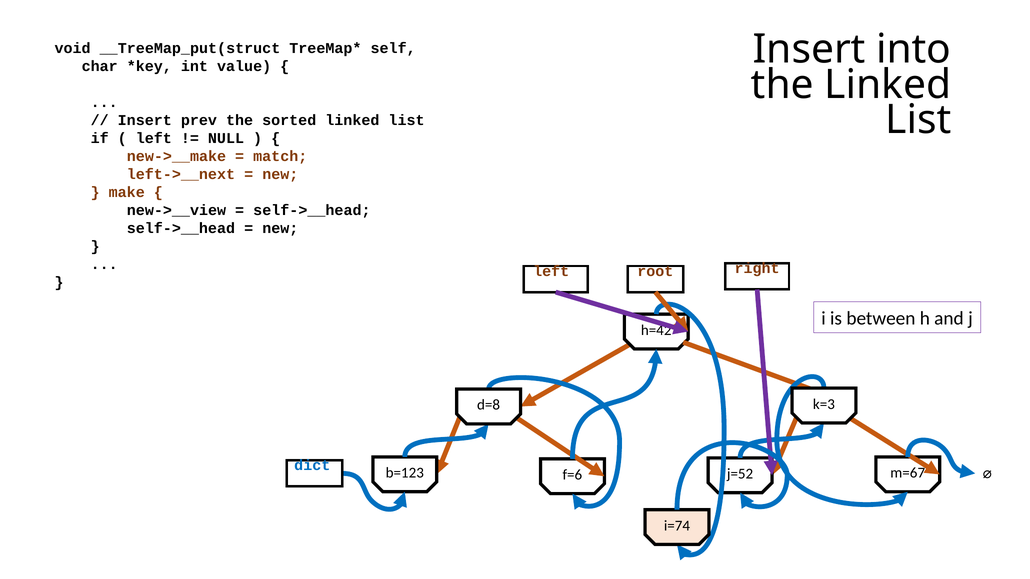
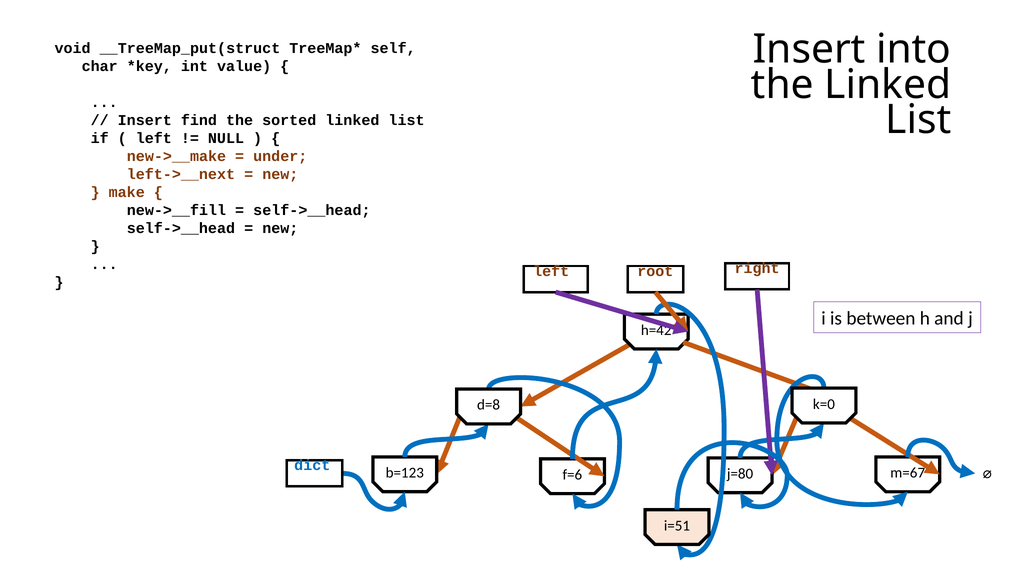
prev: prev -> find
match: match -> under
new->__view: new->__view -> new->__fill
k=3: k=3 -> k=0
j=52: j=52 -> j=80
i=74: i=74 -> i=51
